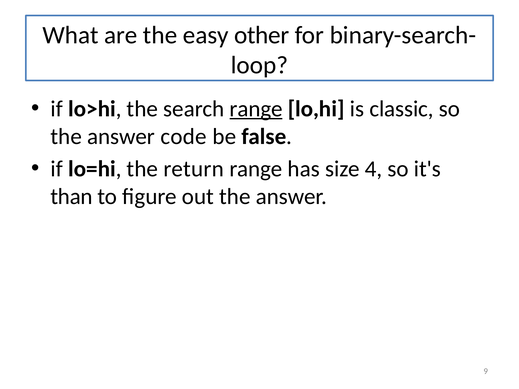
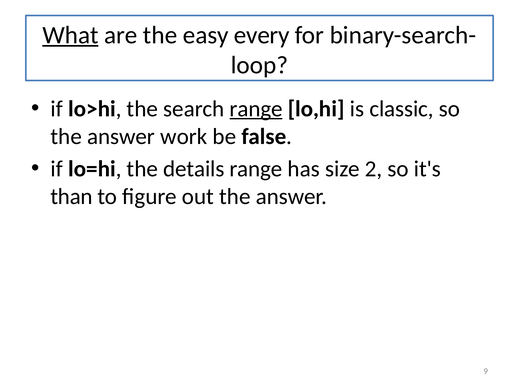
What underline: none -> present
other: other -> every
code: code -> work
return: return -> details
4: 4 -> 2
